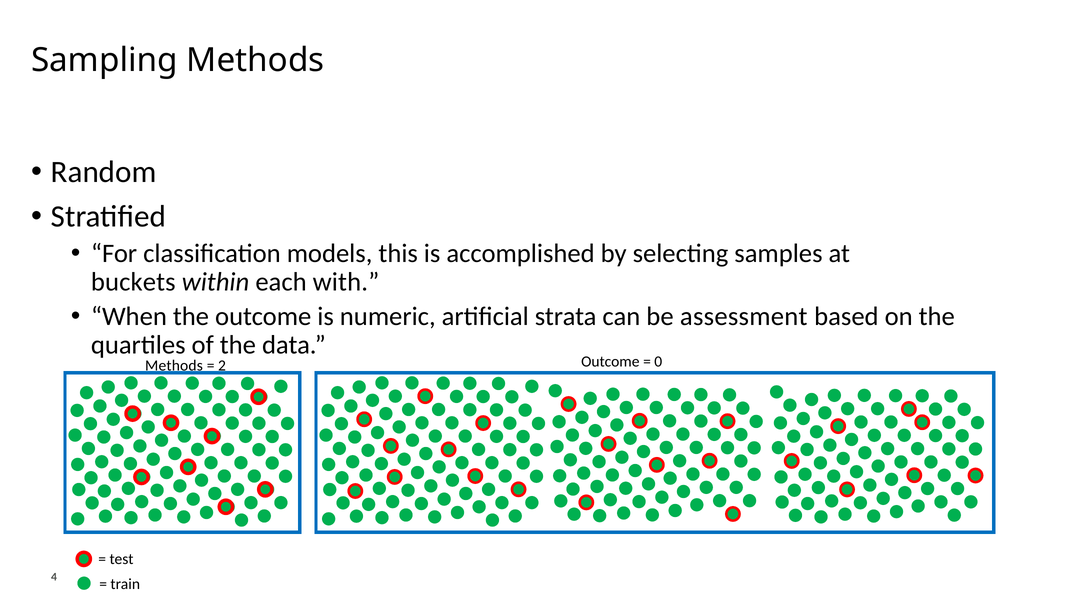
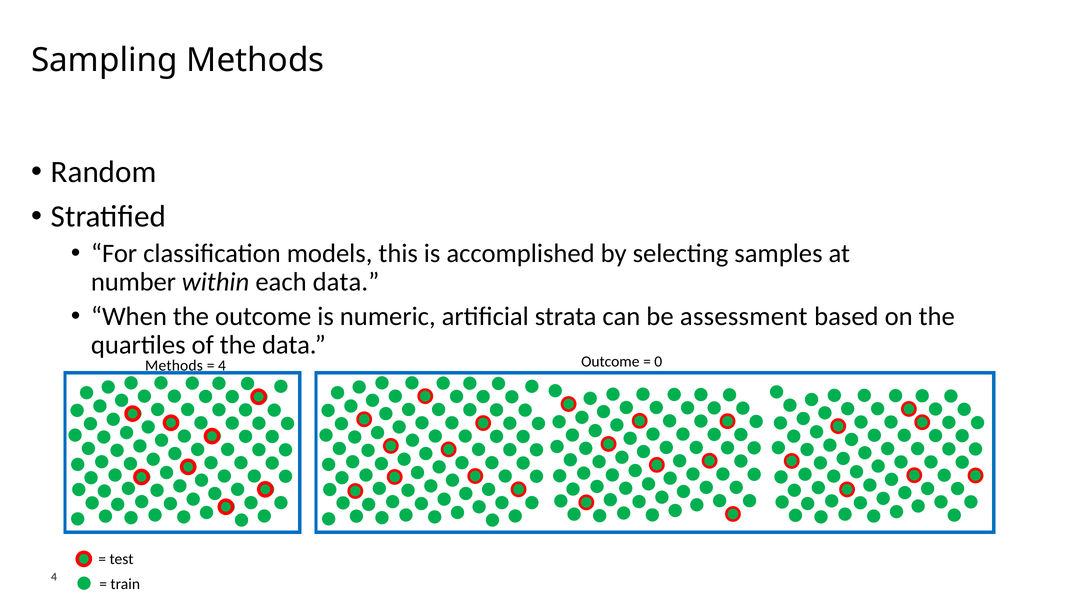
buckets: buckets -> number
each with: with -> data
2 at (222, 366): 2 -> 4
